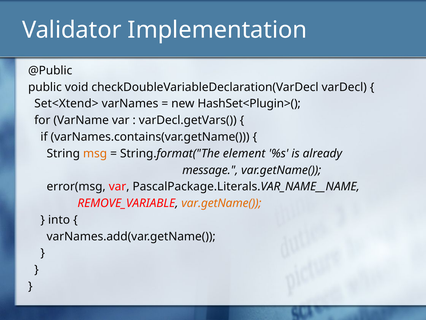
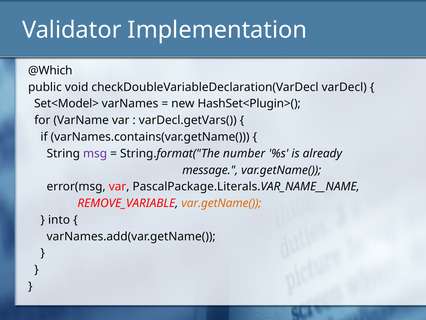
@Public: @Public -> @Which
Set<Xtend>: Set<Xtend> -> Set<Model>
msg colour: orange -> purple
element: element -> number
